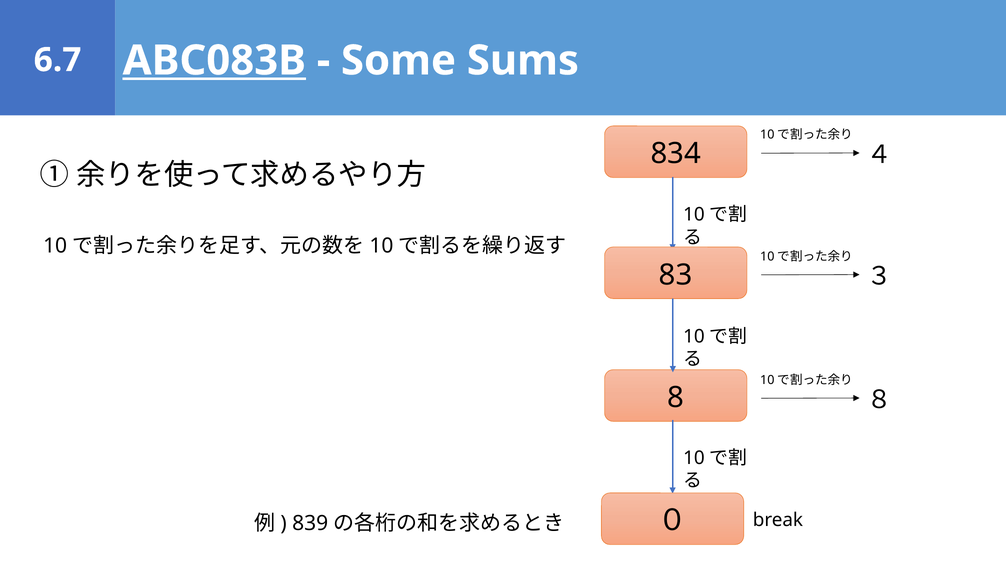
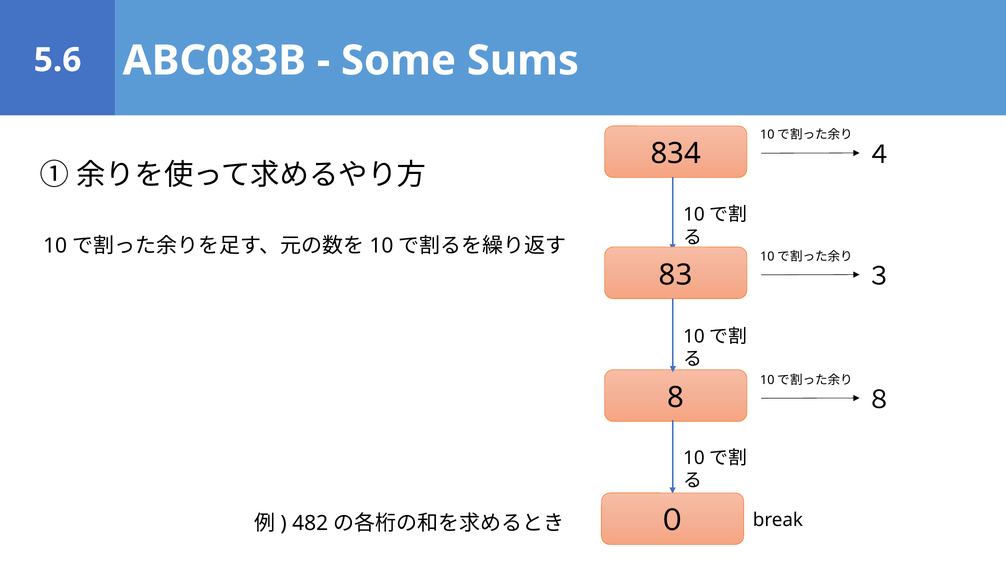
ABC083B underline: present -> none
6.7: 6.7 -> 5.6
839: 839 -> 482
